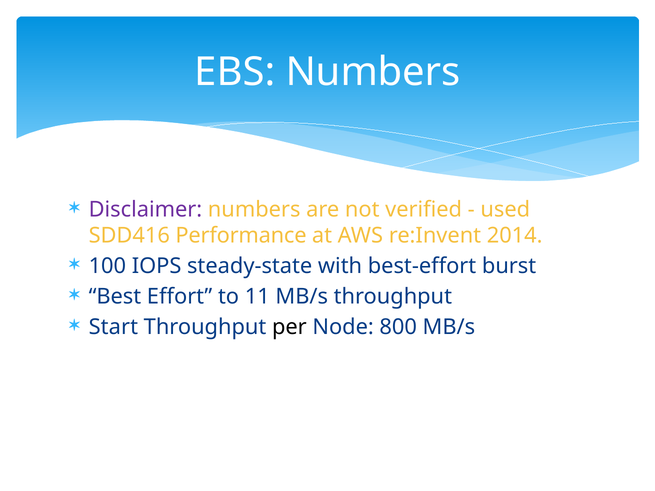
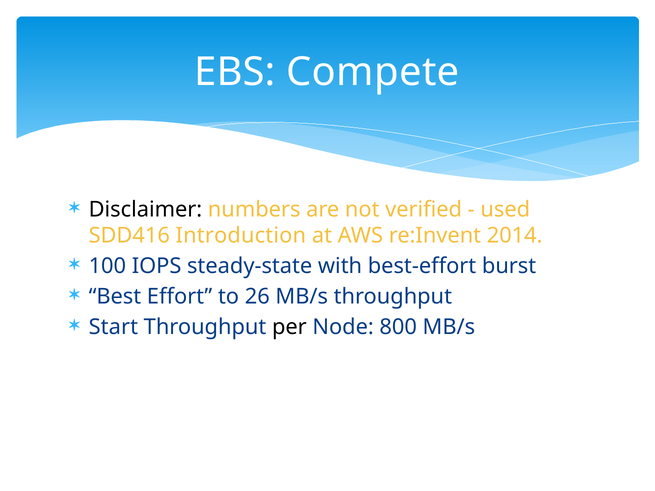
EBS Numbers: Numbers -> Compete
Disclaimer colour: purple -> black
Performance: Performance -> Introduction
11: 11 -> 26
